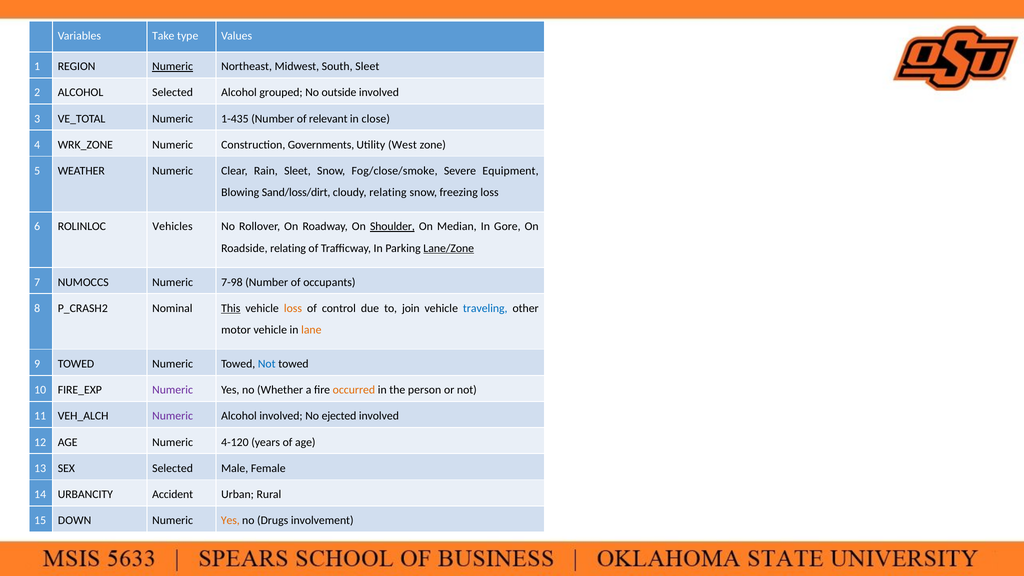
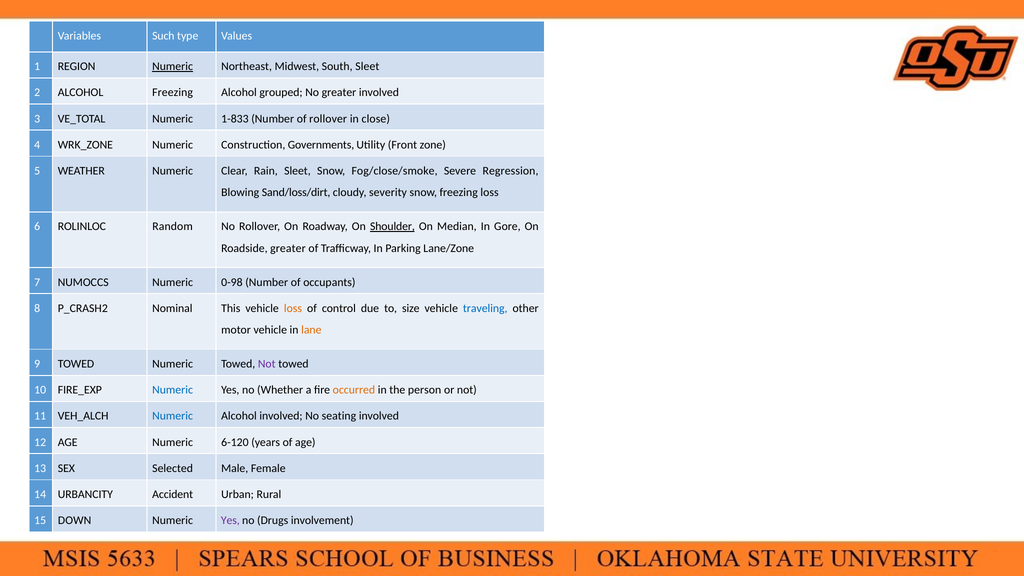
Take: Take -> Such
ALCOHOL Selected: Selected -> Freezing
No outside: outside -> greater
1-435: 1-435 -> 1-833
of relevant: relevant -> rollover
West: West -> Front
Equipment: Equipment -> Regression
cloudy relating: relating -> severity
Vehicles: Vehicles -> Random
Roadside relating: relating -> greater
Lane/Zone underline: present -> none
7-98: 7-98 -> 0-98
This underline: present -> none
join: join -> size
Not at (267, 364) colour: blue -> purple
Numeric at (173, 390) colour: purple -> blue
Numeric at (173, 416) colour: purple -> blue
ejected: ejected -> seating
4-120: 4-120 -> 6-120
Yes at (230, 520) colour: orange -> purple
